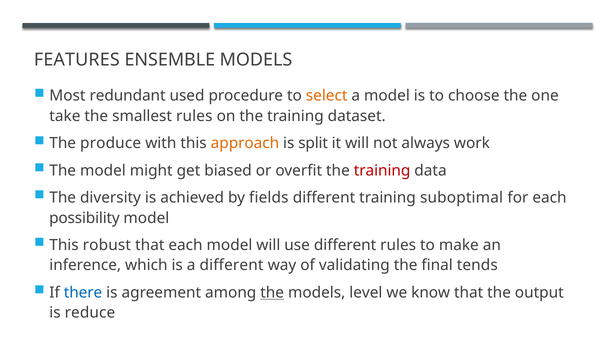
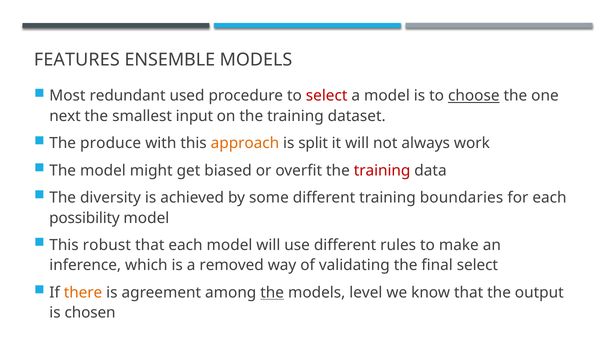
select at (327, 96) colour: orange -> red
choose underline: none -> present
take: take -> next
smallest rules: rules -> input
fields: fields -> some
suboptimal: suboptimal -> boundaries
a different: different -> removed
final tends: tends -> select
there colour: blue -> orange
reduce: reduce -> chosen
